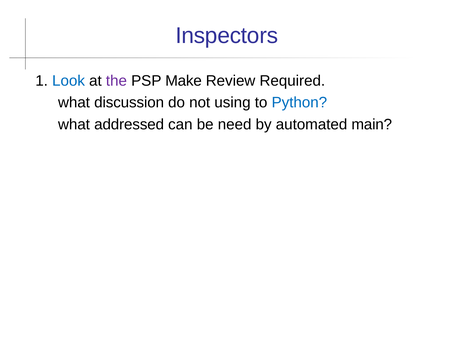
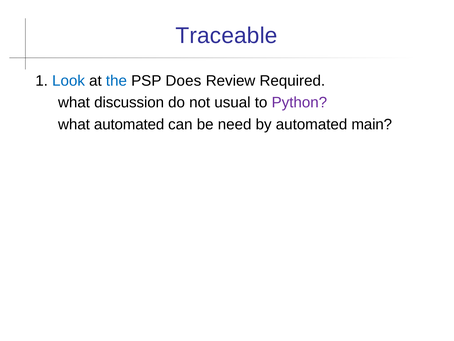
Inspectors: Inspectors -> Traceable
the colour: purple -> blue
Make: Make -> Does
using: using -> usual
Python colour: blue -> purple
what addressed: addressed -> automated
